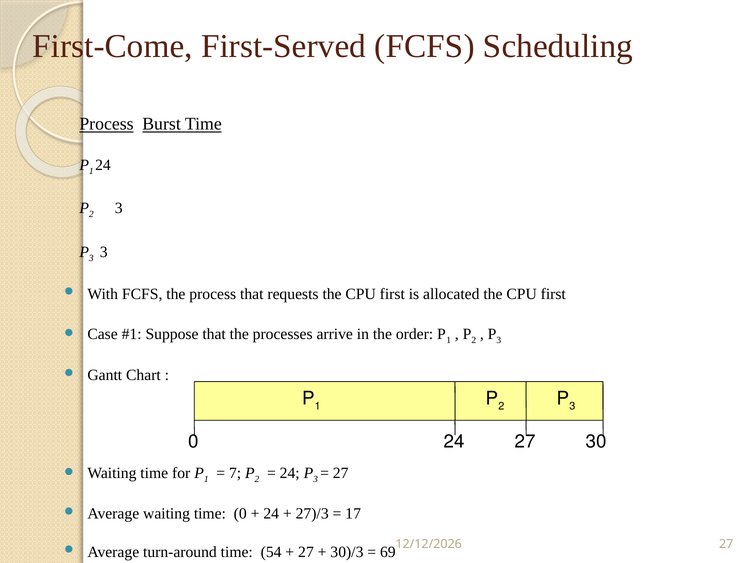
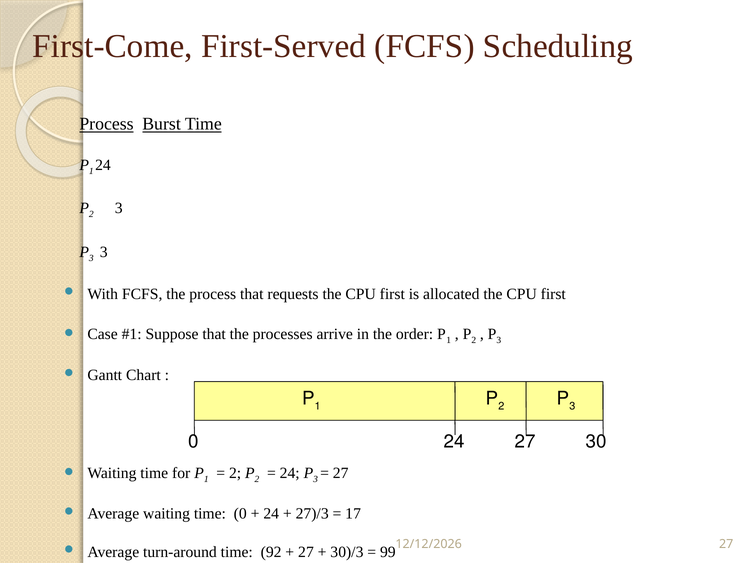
7 at (235, 473): 7 -> 2
54: 54 -> 92
69: 69 -> 99
